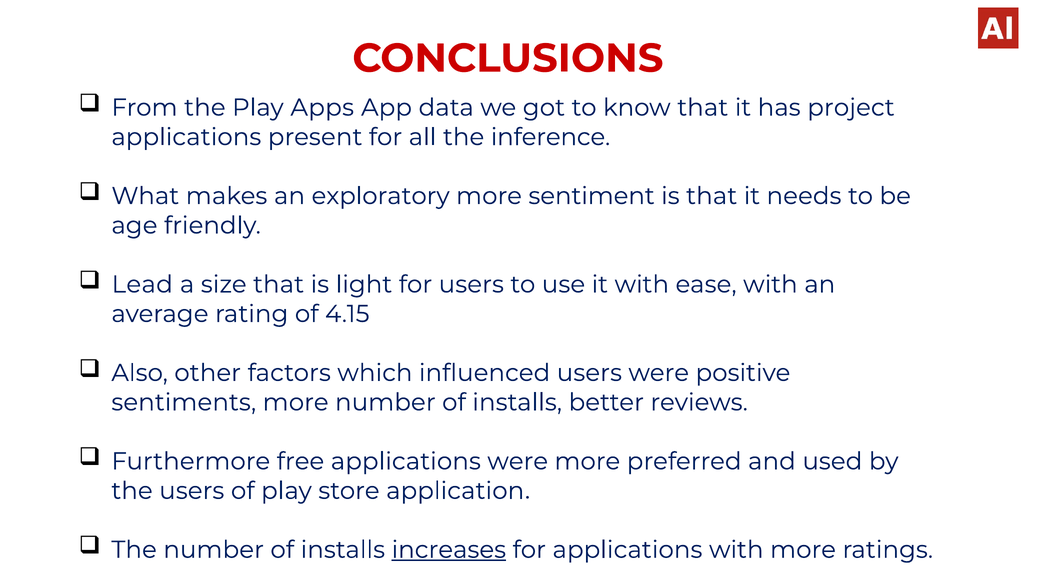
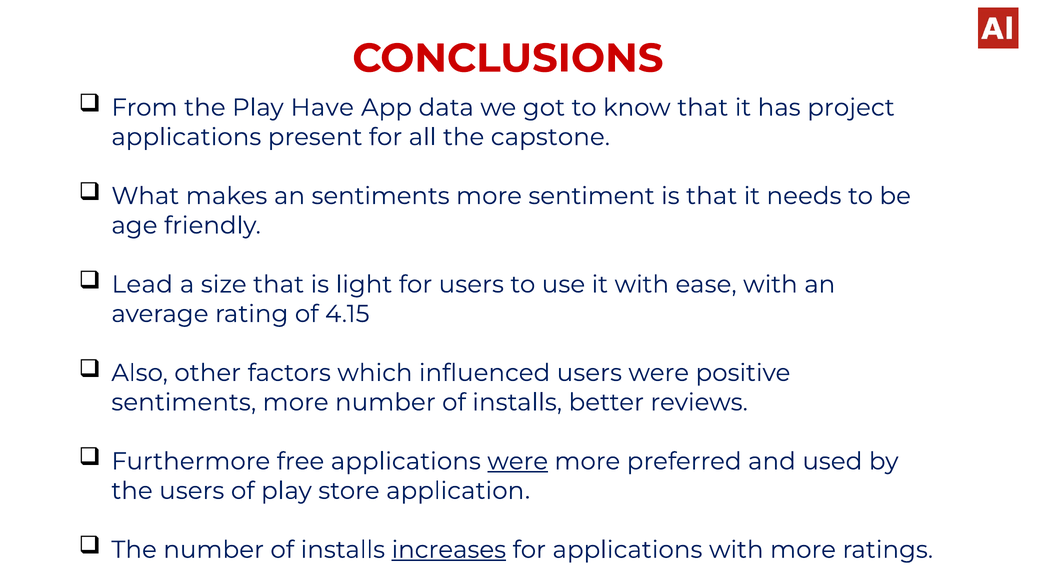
Apps: Apps -> Have
inference: inference -> capstone
an exploratory: exploratory -> sentiments
were at (518, 461) underline: none -> present
